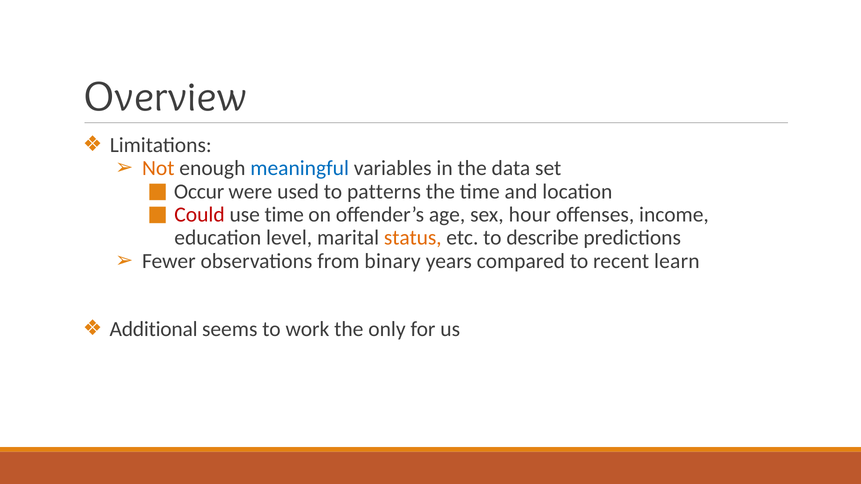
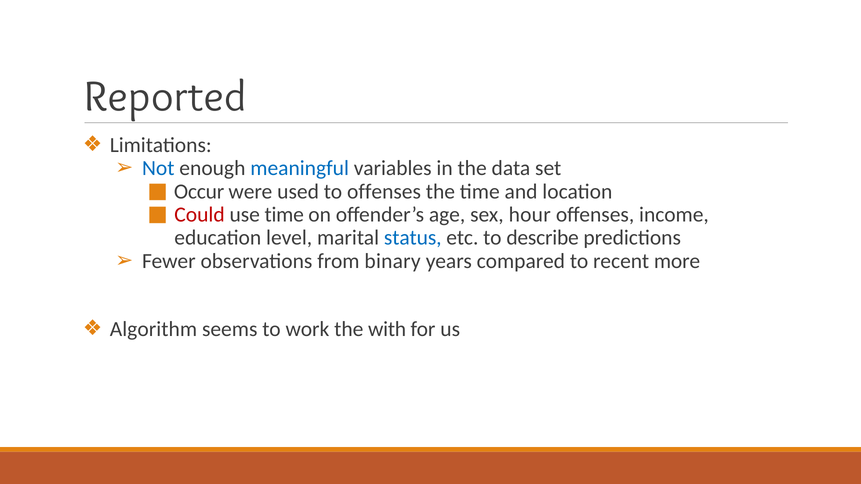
Overview: Overview -> Reported
Not colour: orange -> blue
to patterns: patterns -> offenses
status colour: orange -> blue
learn: learn -> more
Additional: Additional -> Algorithm
only: only -> with
